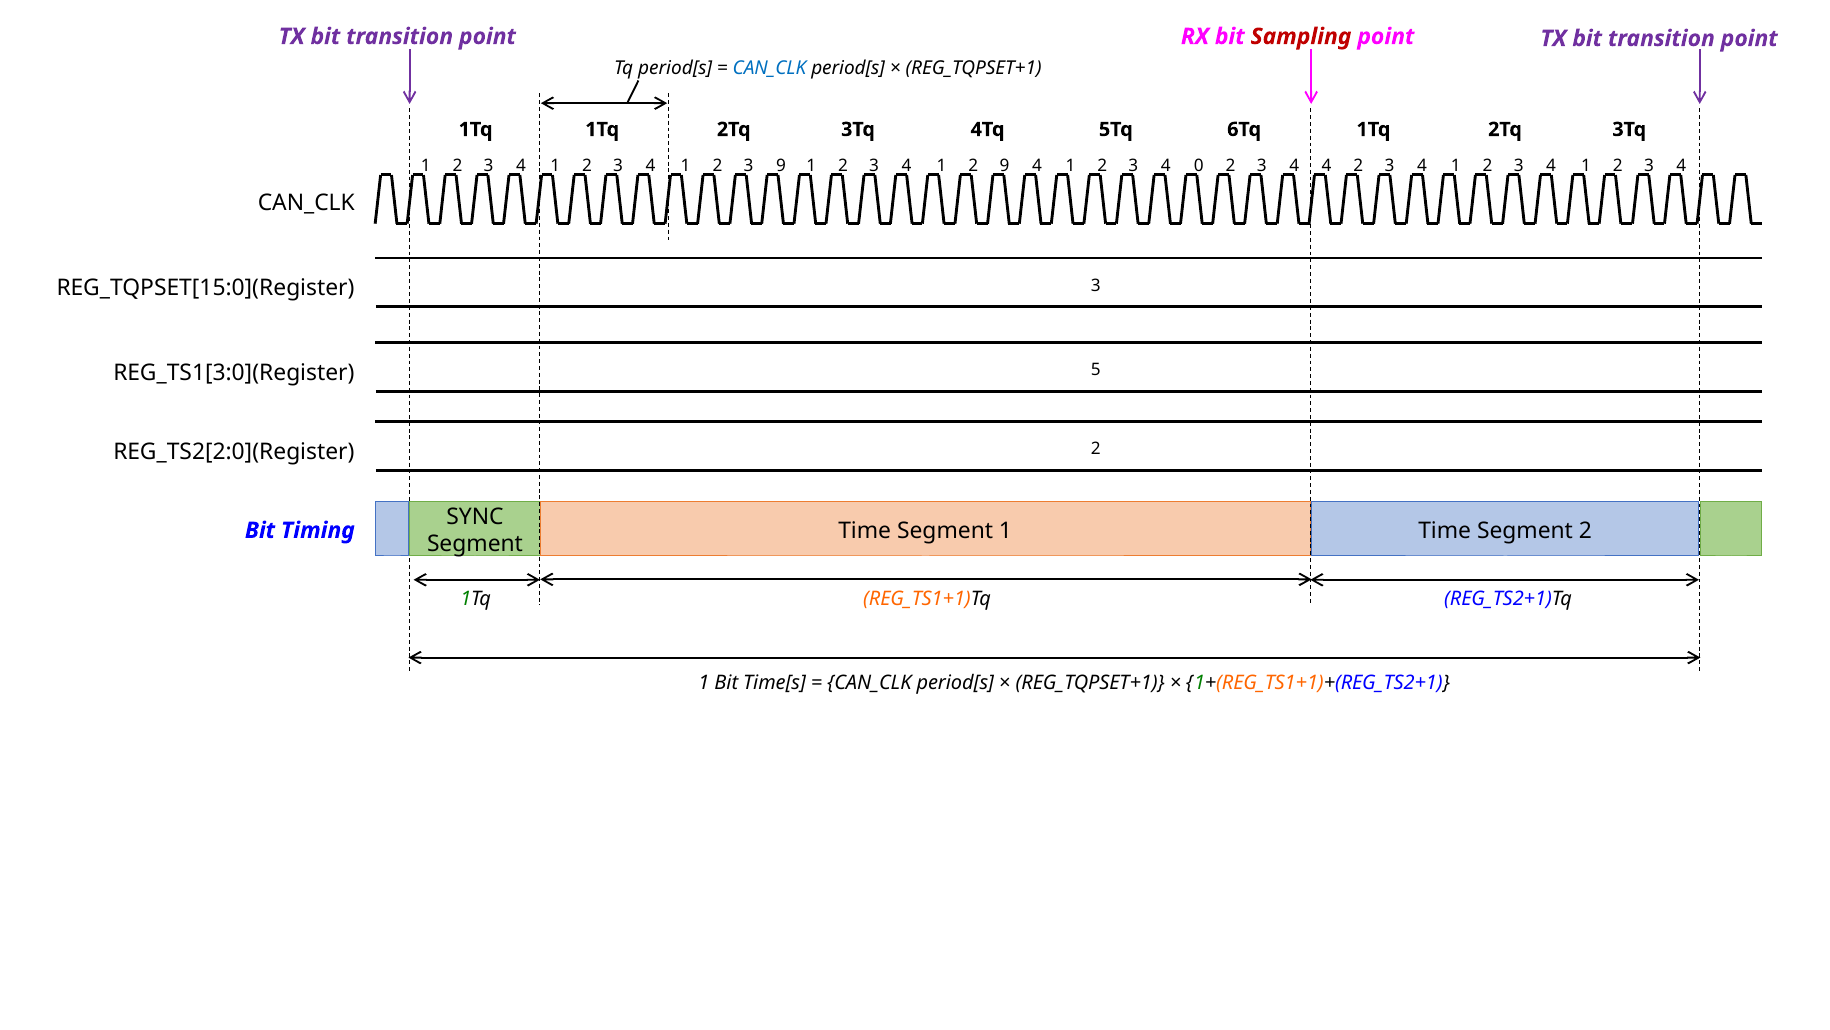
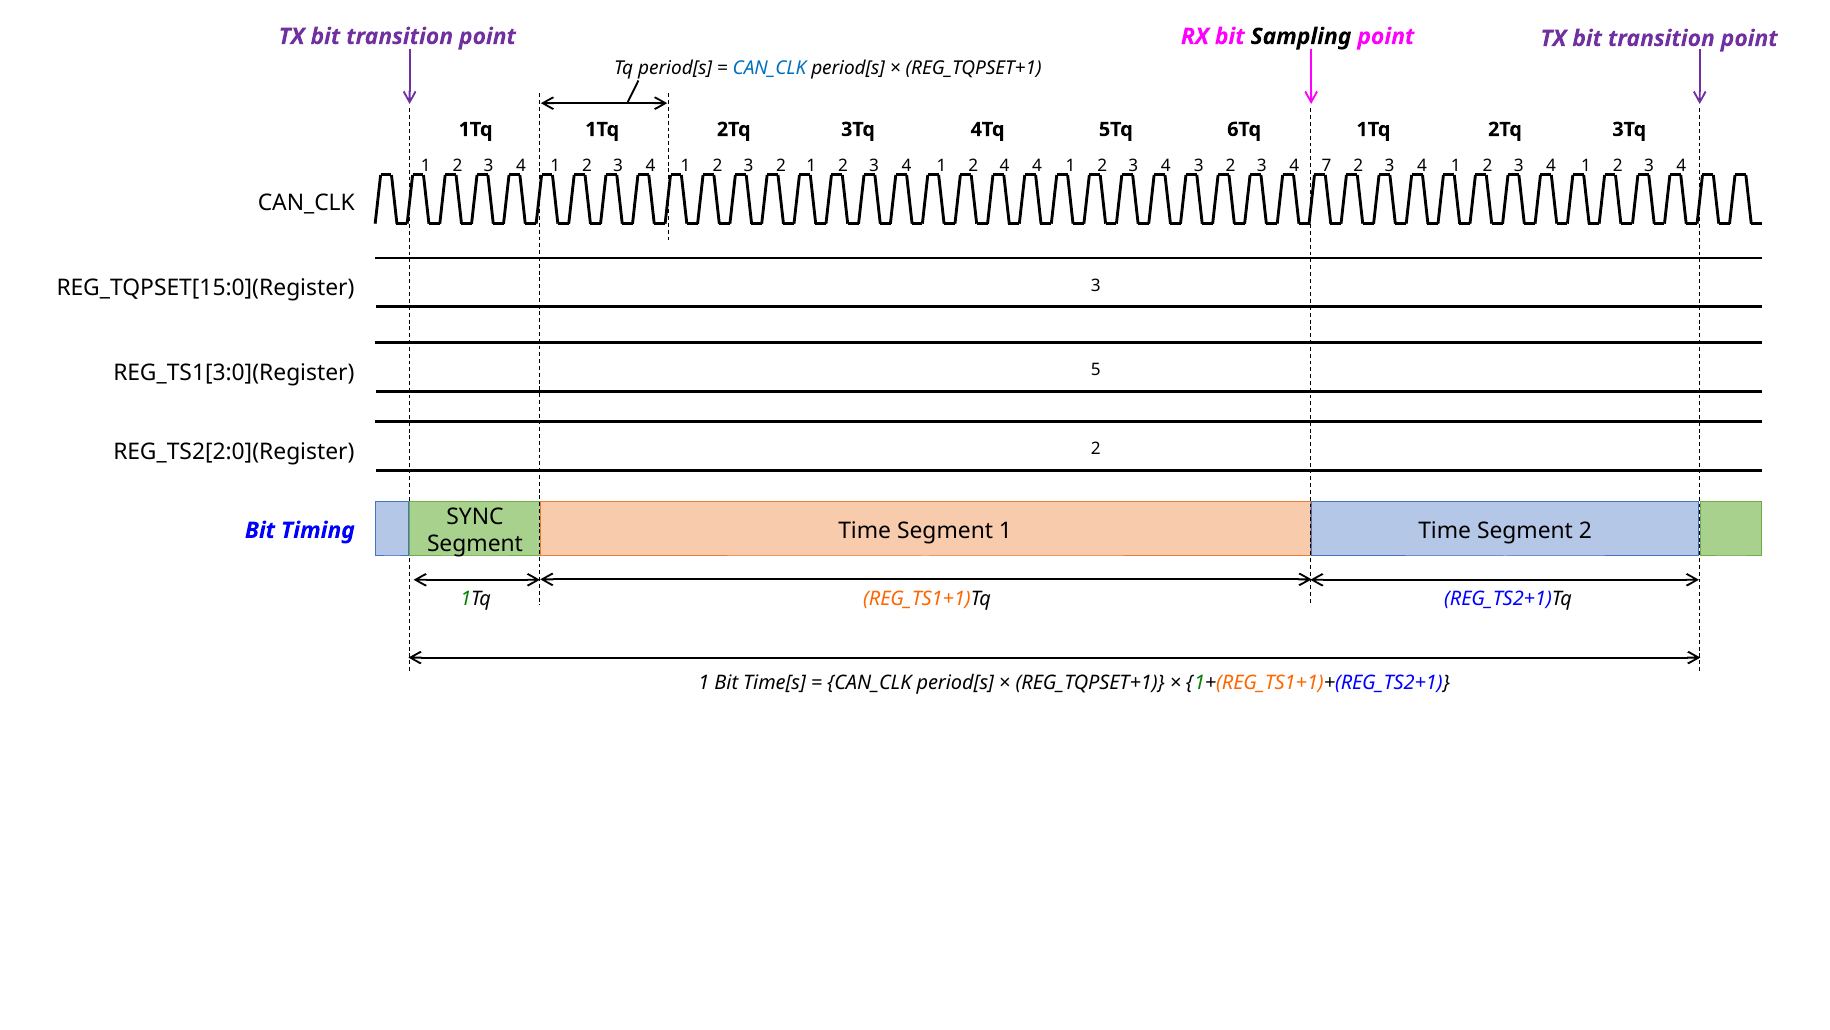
Sampling colour: red -> black
2 3 9: 9 -> 2
2 9: 9 -> 4
4 0: 0 -> 3
4 4: 4 -> 7
